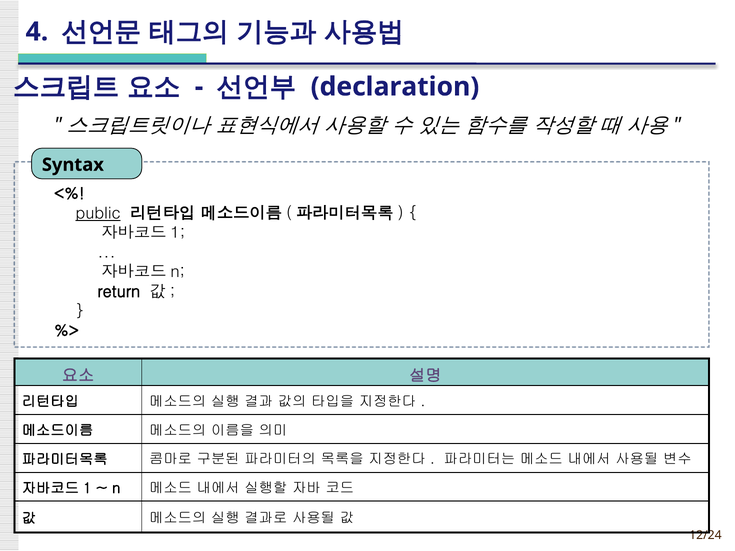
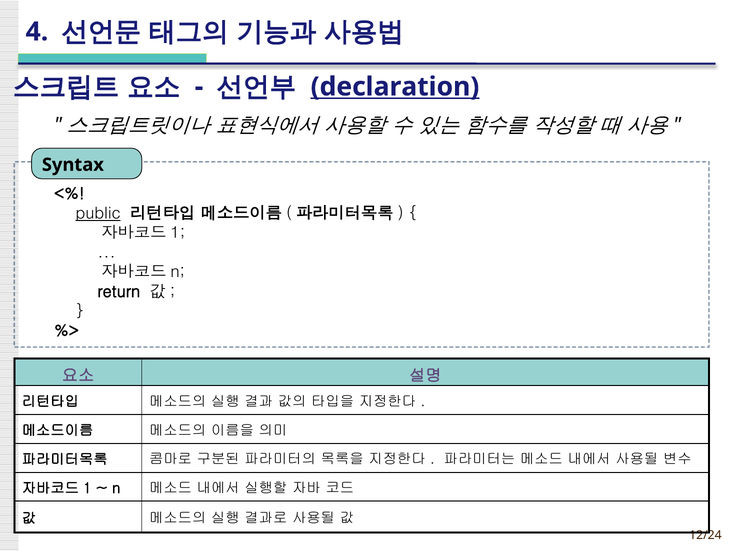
declaration underline: none -> present
